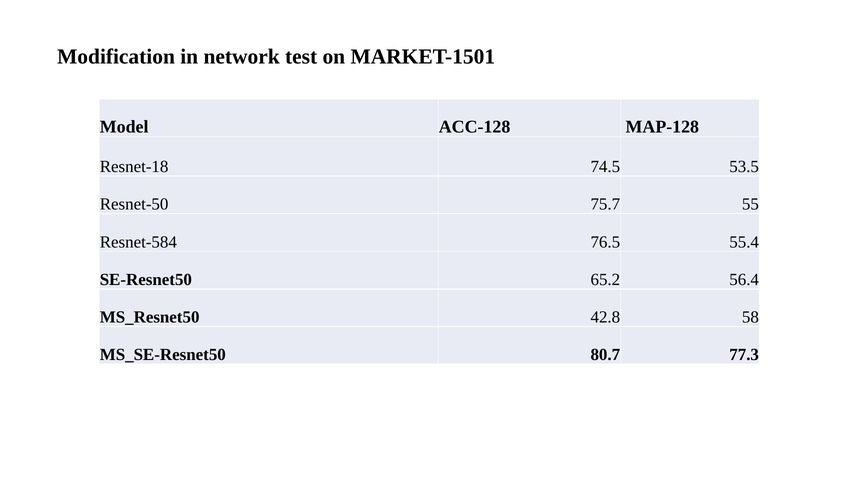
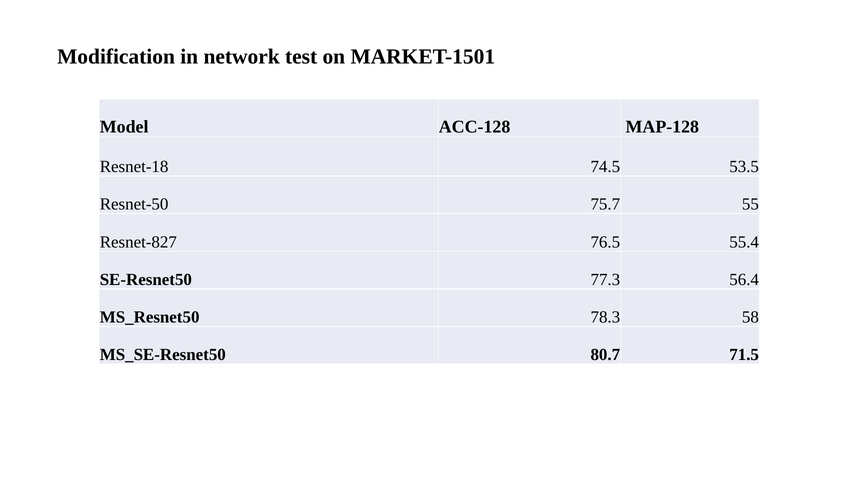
Resnet-584: Resnet-584 -> Resnet-827
65.2: 65.2 -> 77.3
42.8: 42.8 -> 78.3
77.3: 77.3 -> 71.5
